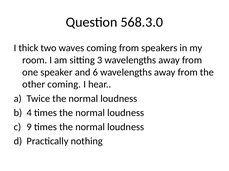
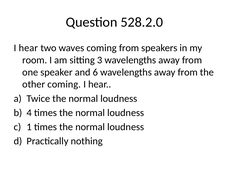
568.3.0: 568.3.0 -> 528.2.0
thick at (28, 48): thick -> hear
9: 9 -> 1
